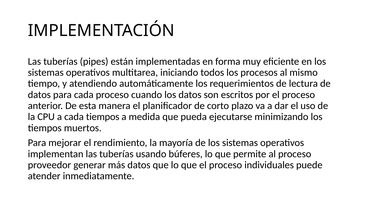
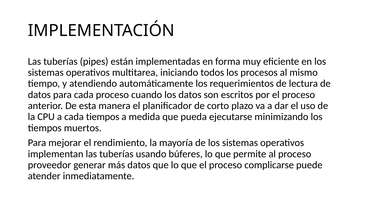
individuales: individuales -> complicarse
